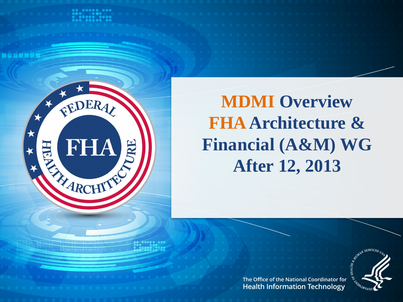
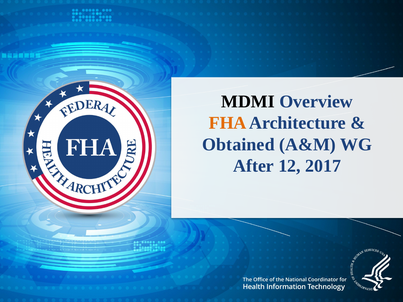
MDMI colour: orange -> black
Financial: Financial -> Obtained
2013: 2013 -> 2017
